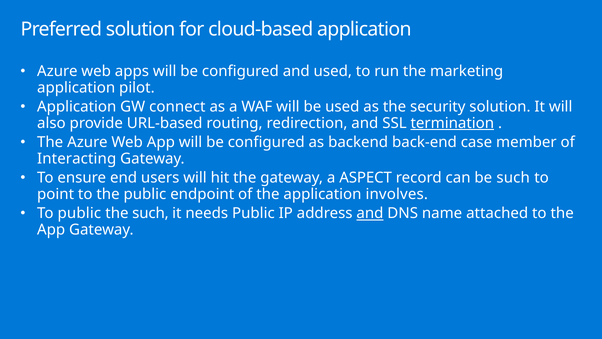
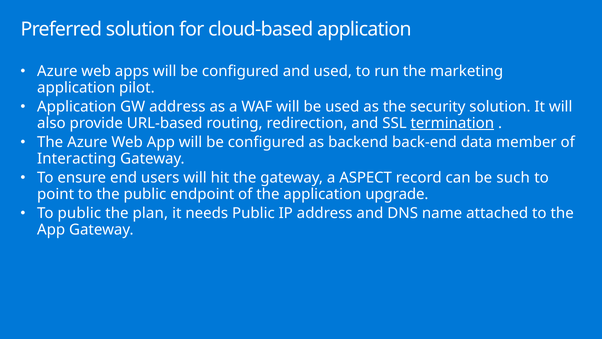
GW connect: connect -> address
case: case -> data
involves: involves -> upgrade
the such: such -> plan
and at (370, 213) underline: present -> none
